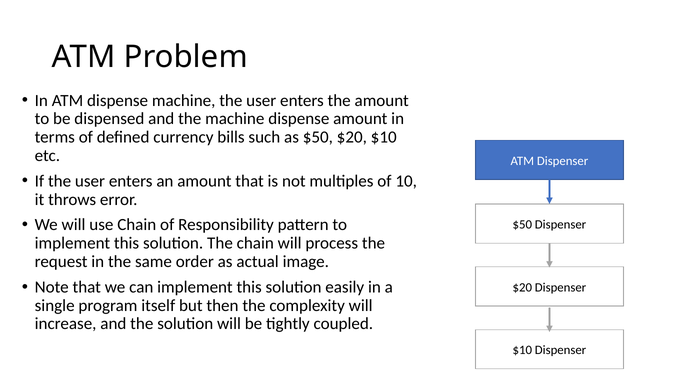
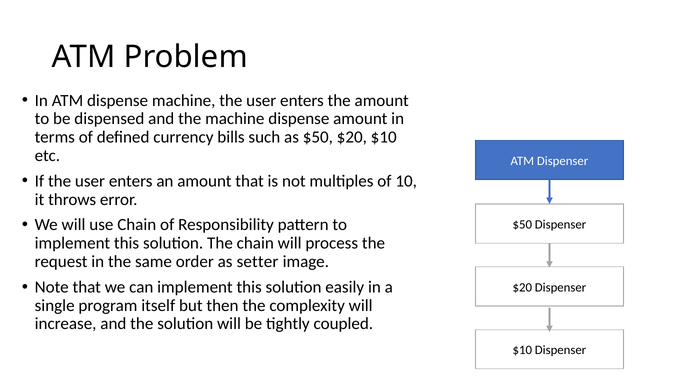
actual: actual -> setter
